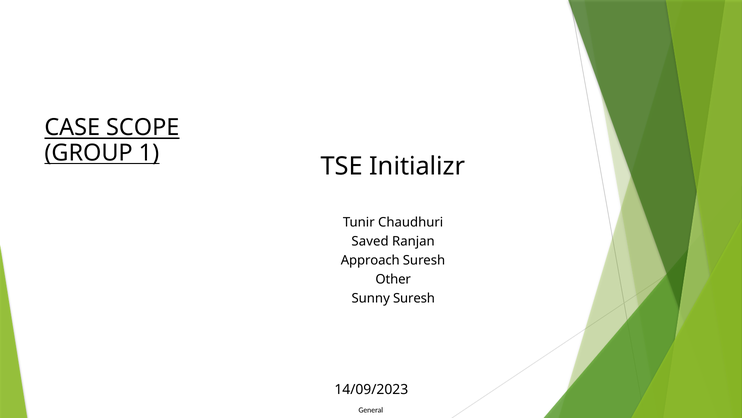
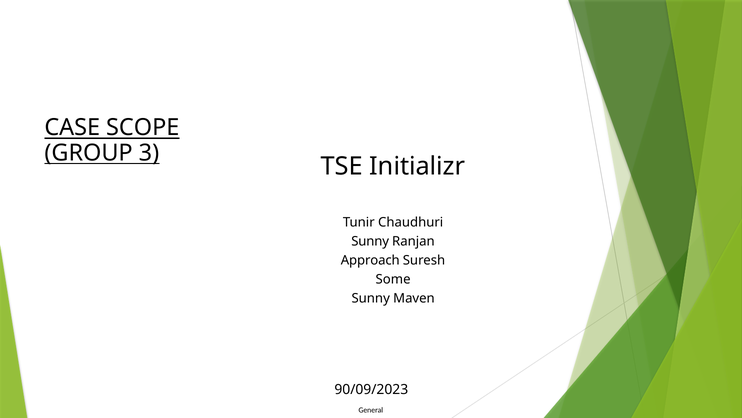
1: 1 -> 3
Saved at (370, 241): Saved -> Sunny
Other: Other -> Some
Sunny Suresh: Suresh -> Maven
14/09/2023: 14/09/2023 -> 90/09/2023
